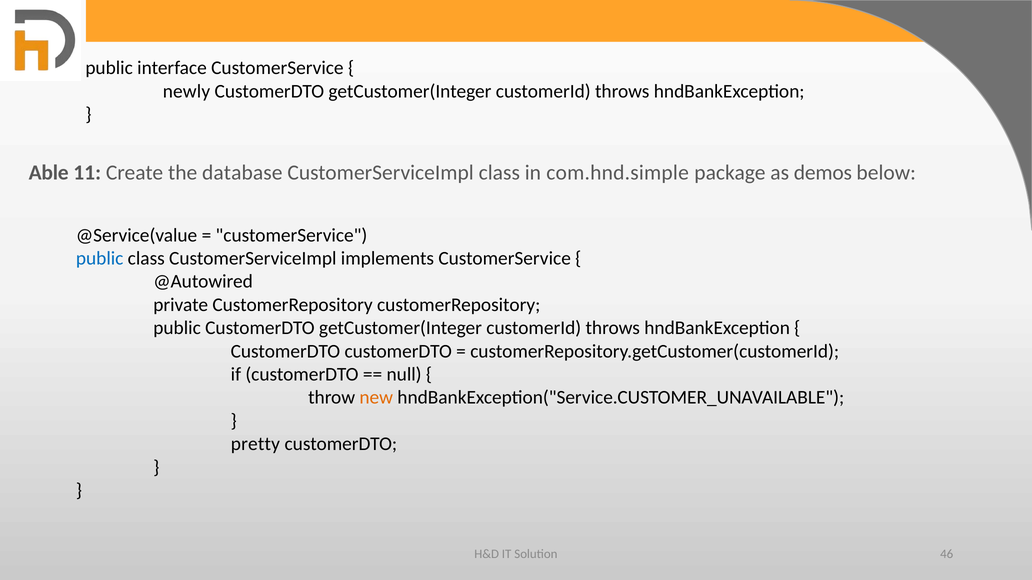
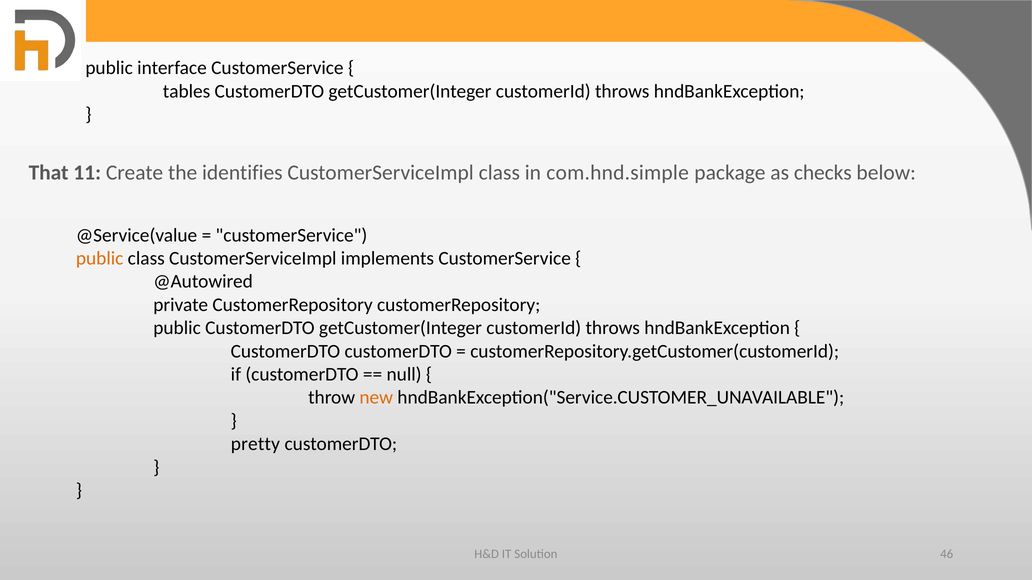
newly: newly -> tables
Able: Able -> That
database: database -> identifies
demos: demos -> checks
public at (100, 259) colour: blue -> orange
